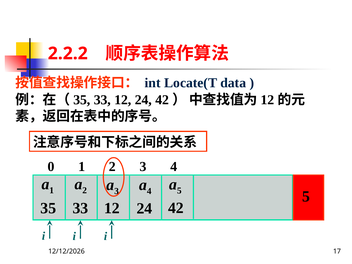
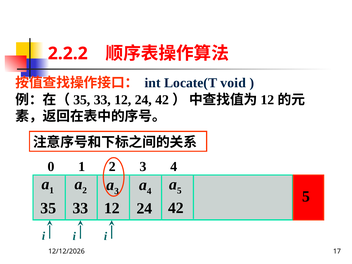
data: data -> void
